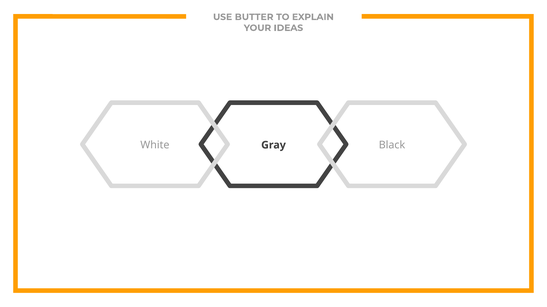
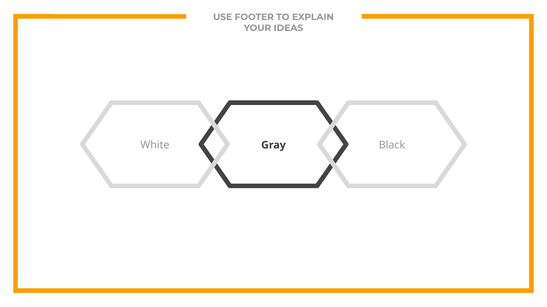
BUTTER: BUTTER -> FOOTER
